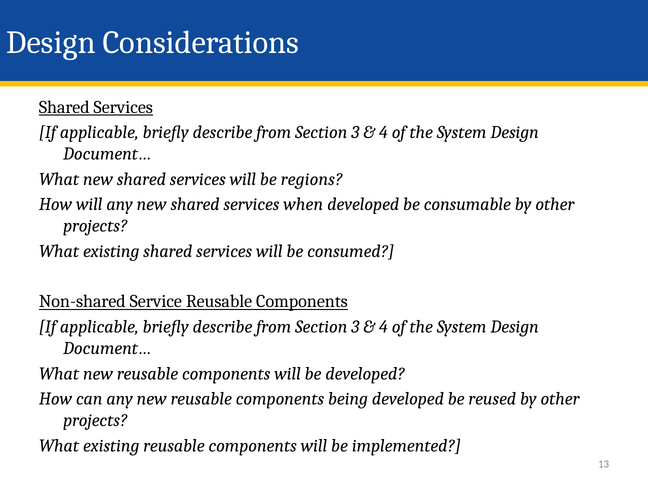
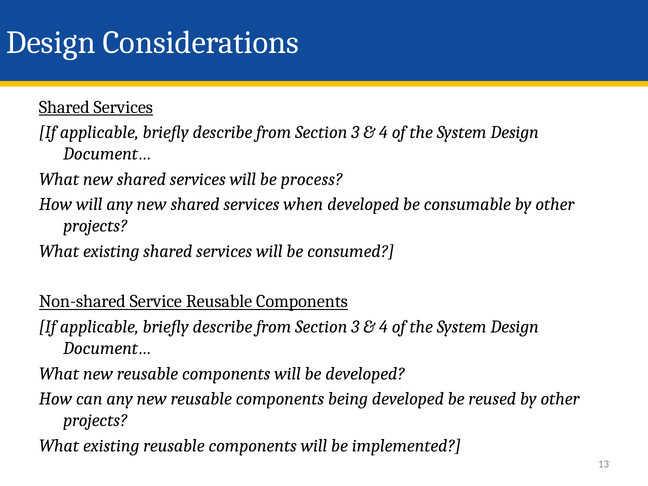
regions: regions -> process
